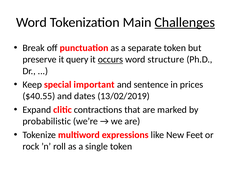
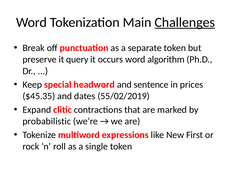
occurs underline: present -> none
structure: structure -> algorithm
important: important -> headword
$40.55: $40.55 -> $45.35
13/02/2019: 13/02/2019 -> 55/02/2019
Feet: Feet -> First
